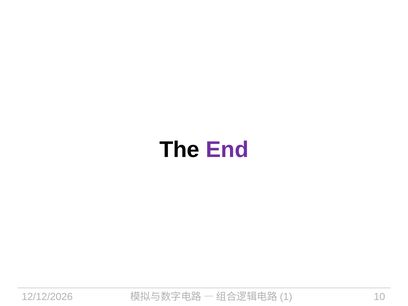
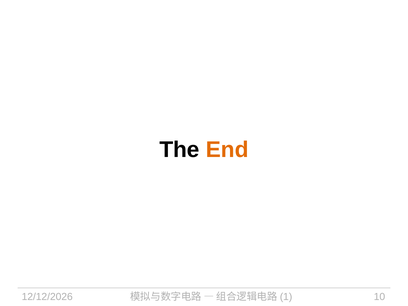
End colour: purple -> orange
